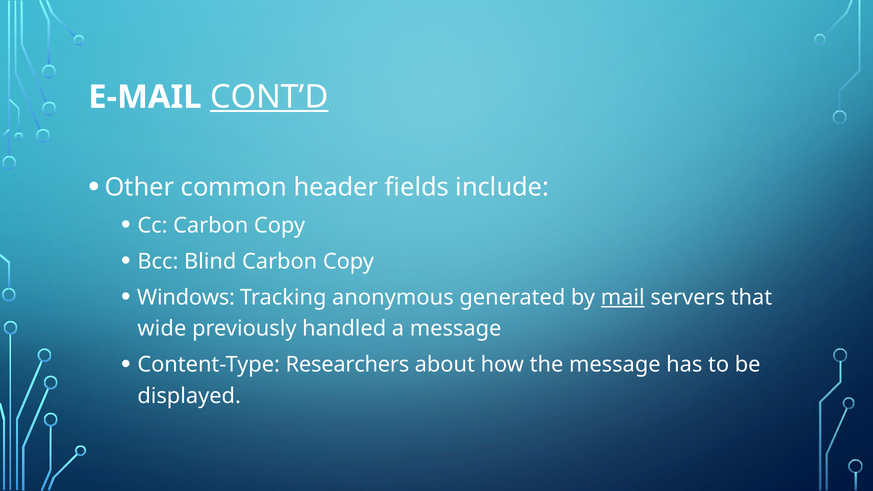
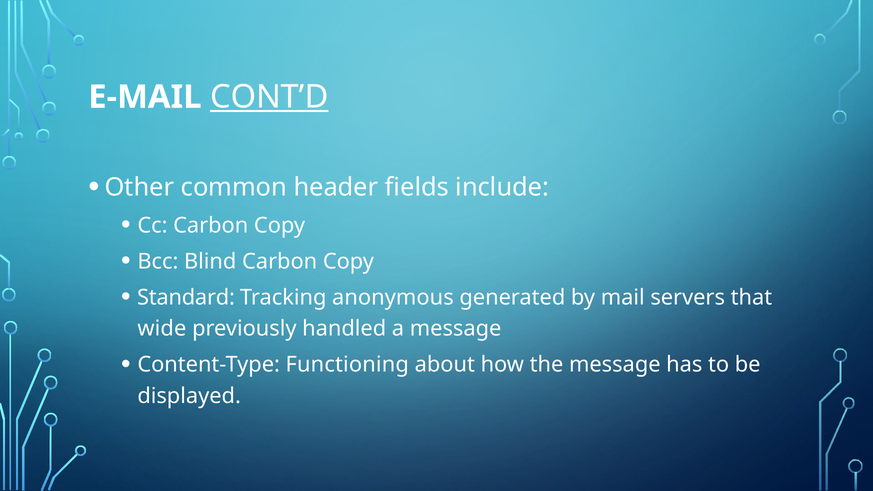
Windows: Windows -> Standard
mail underline: present -> none
Researchers: Researchers -> Functioning
